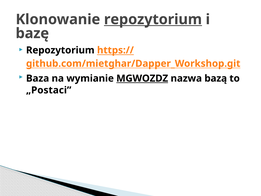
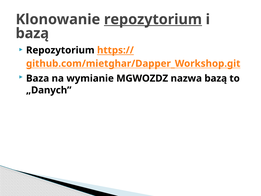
bazę at (32, 33): bazę -> bazą
MGWOZDZ underline: present -> none
„Postaci: „Postaci -> „Danych
